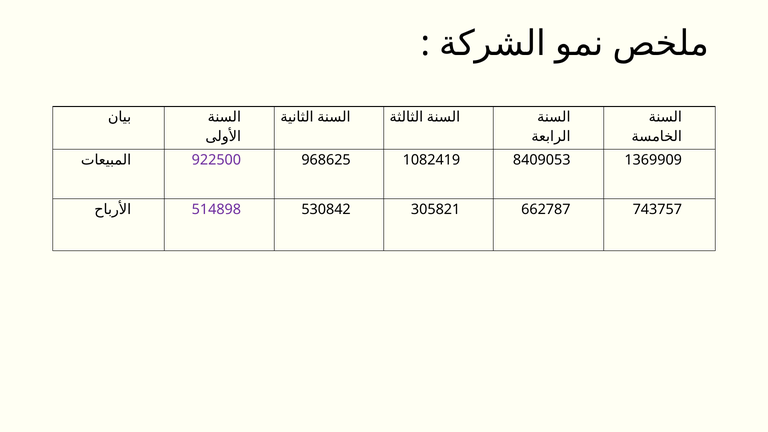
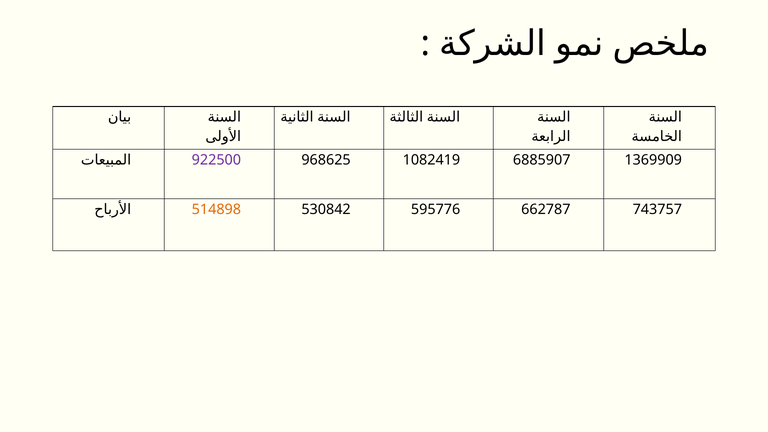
8409053: 8409053 -> 6885907
514898 colour: purple -> orange
305821: 305821 -> 595776
